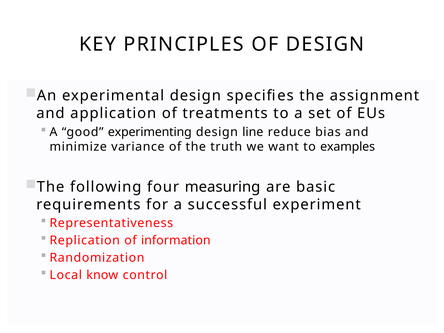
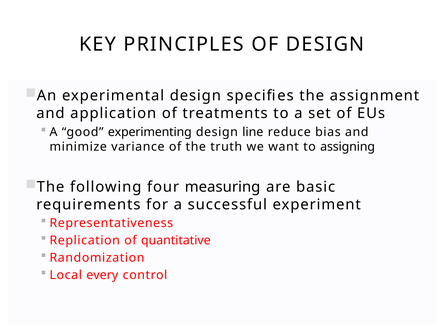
examples: examples -> assigning
information: information -> quantitative
know: know -> every
